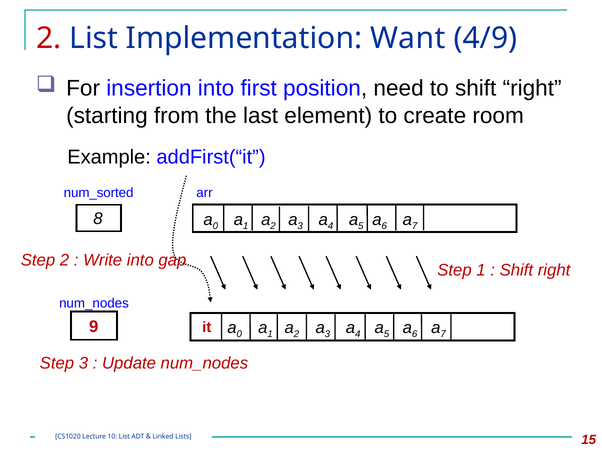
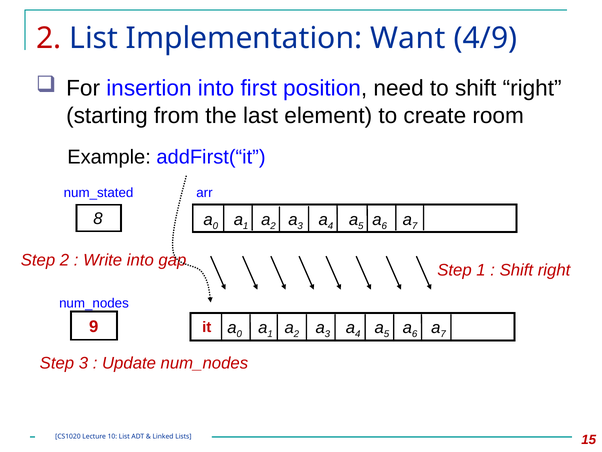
num_sorted: num_sorted -> num_stated
